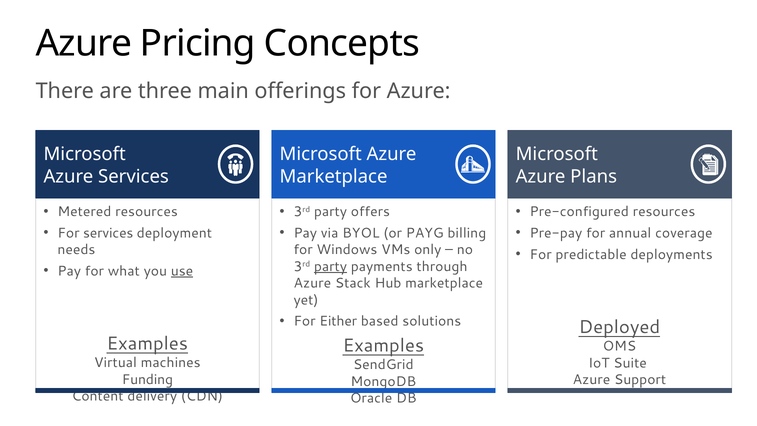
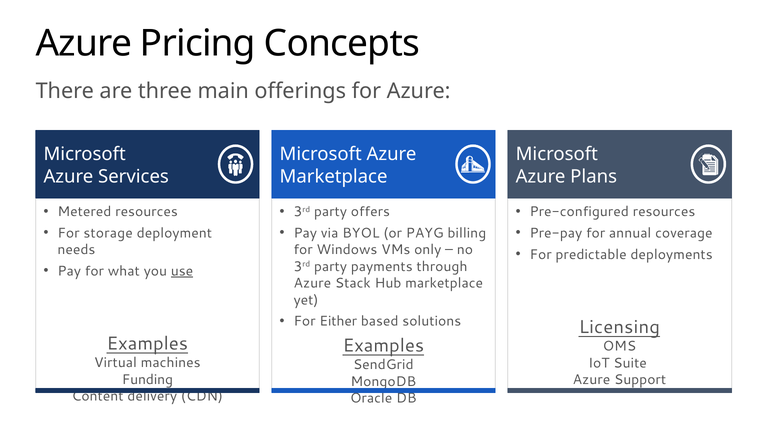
For services: services -> storage
party at (330, 266) underline: present -> none
Deployed: Deployed -> Licensing
